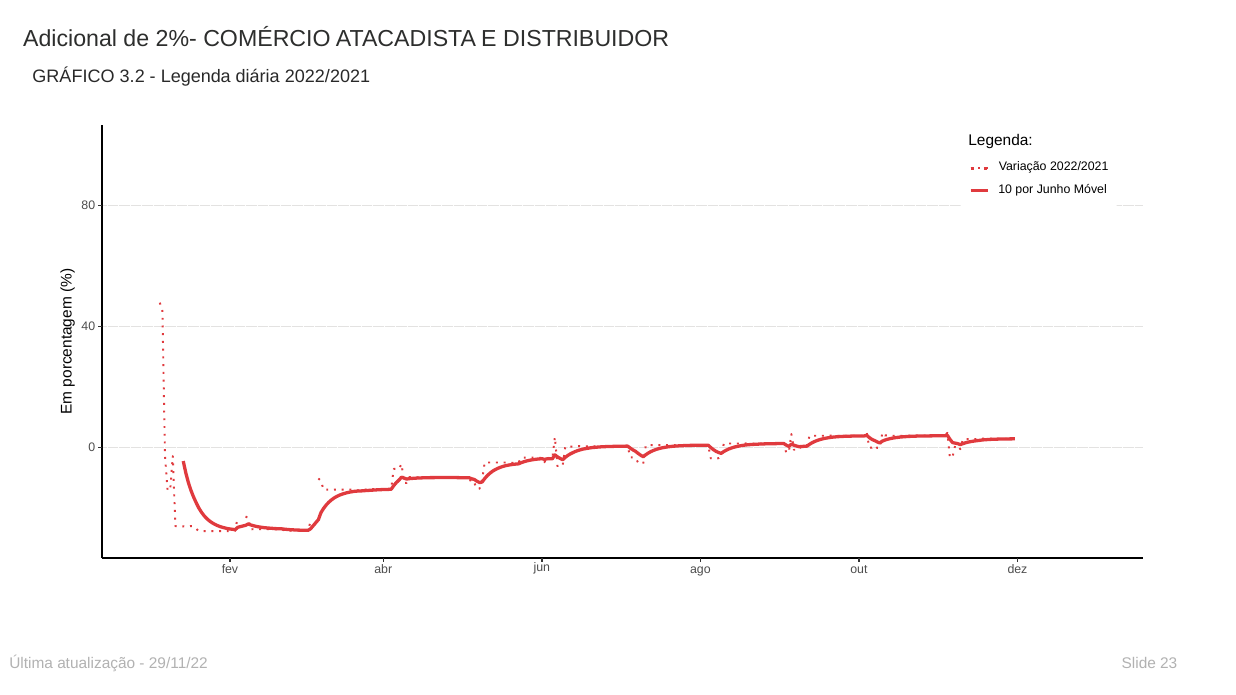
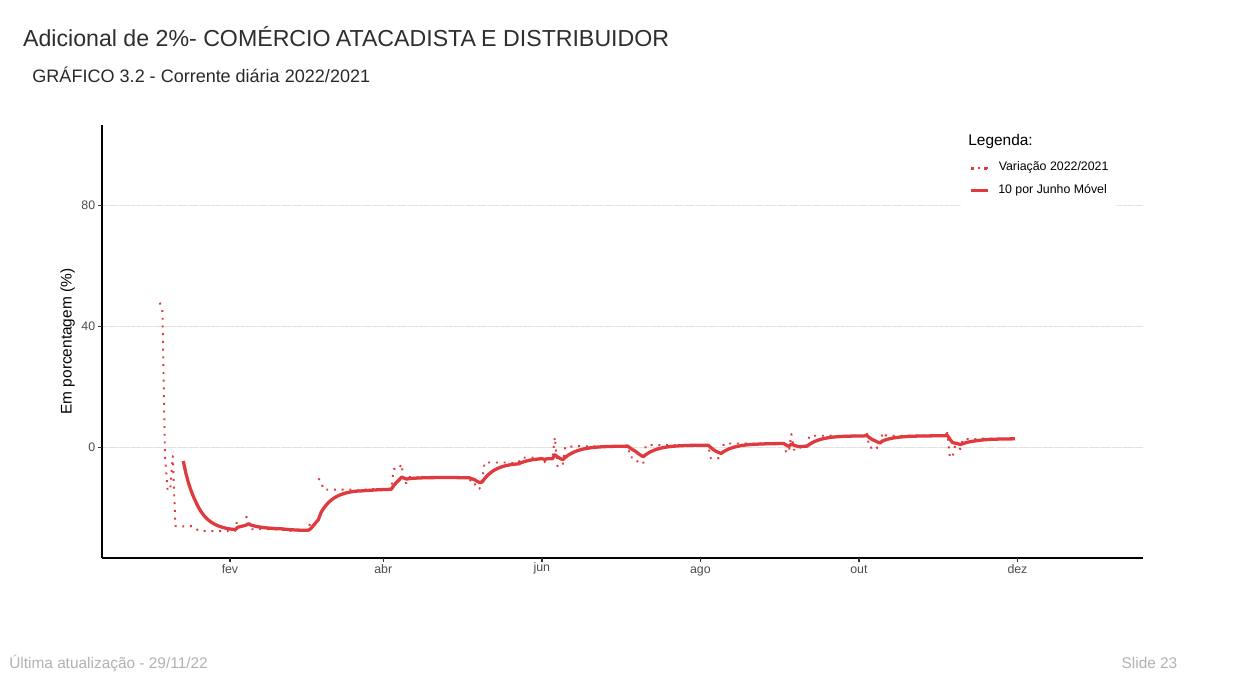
Legenda at (196, 77): Legenda -> Corrente
